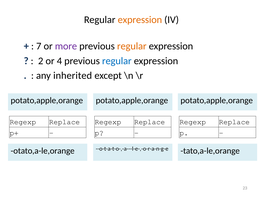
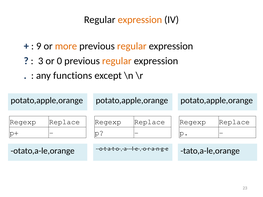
7: 7 -> 9
more colour: purple -> orange
2: 2 -> 3
4: 4 -> 0
regular at (117, 61) colour: blue -> orange
inherited: inherited -> functions
